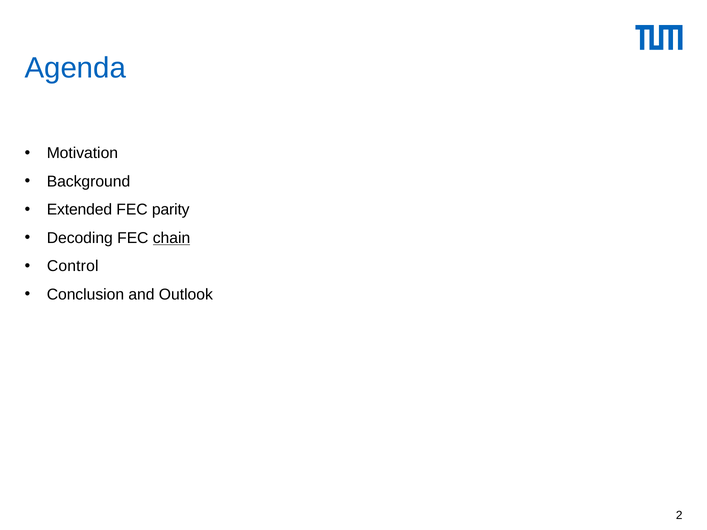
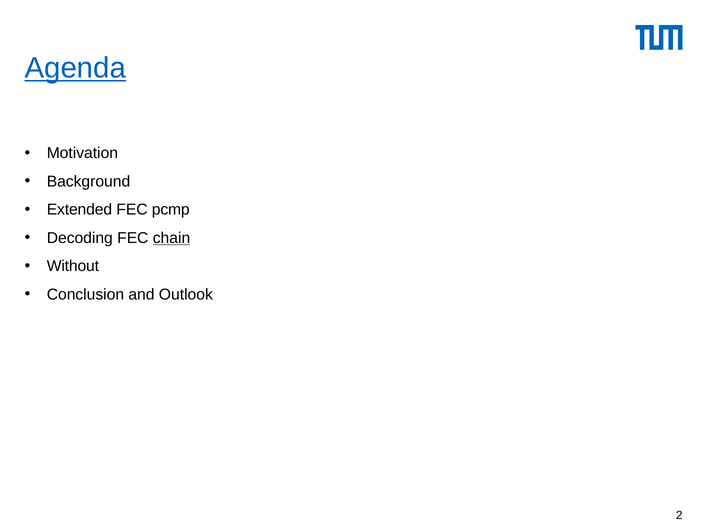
Agenda underline: none -> present
parity: parity -> pcmp
Control: Control -> Without
